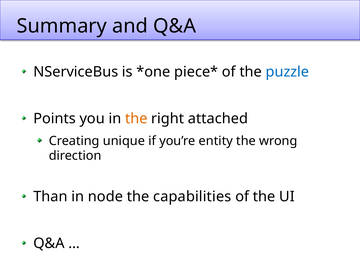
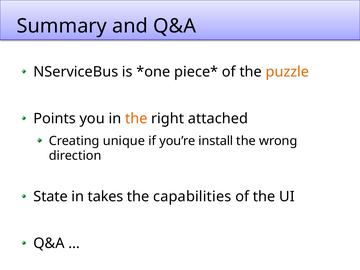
puzzle colour: blue -> orange
entity: entity -> install
Than: Than -> State
node: node -> takes
